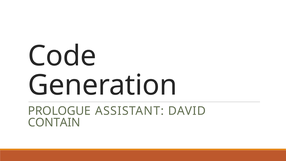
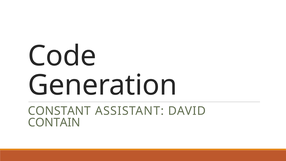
PROLOGUE: PROLOGUE -> CONSTANT
